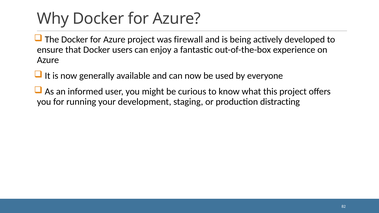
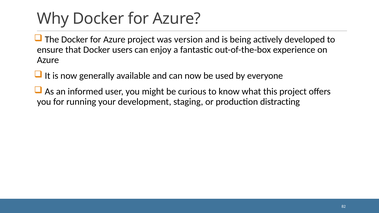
firewall: firewall -> version
